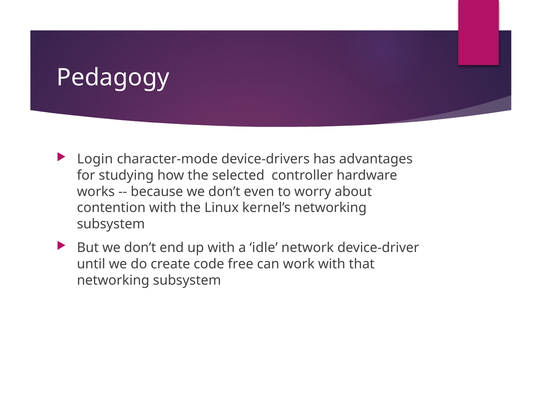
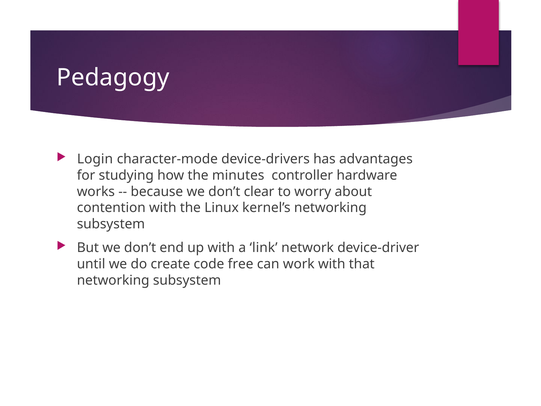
selected: selected -> minutes
even: even -> clear
idle: idle -> link
